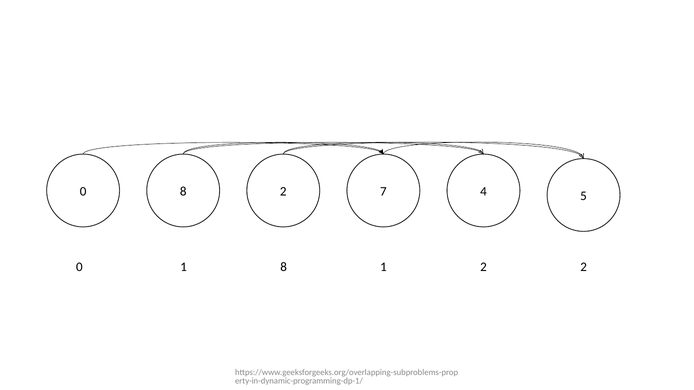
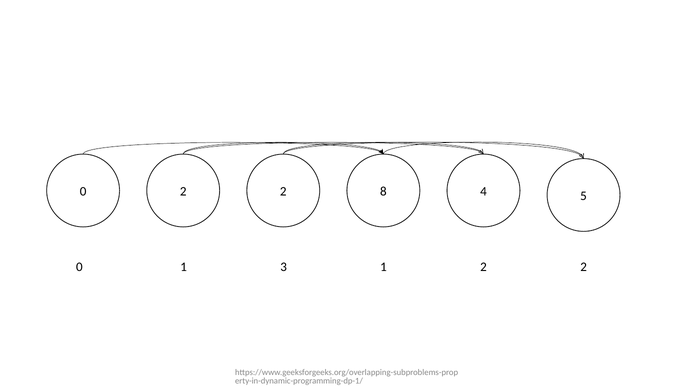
0 8: 8 -> 2
7: 7 -> 8
1 8: 8 -> 3
